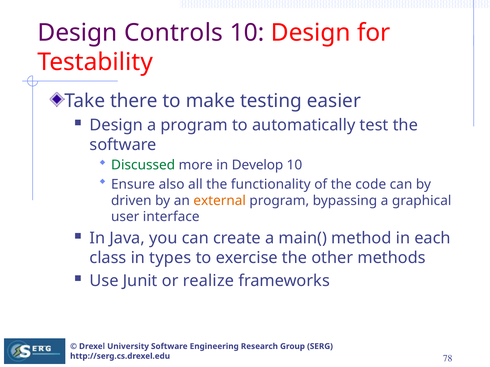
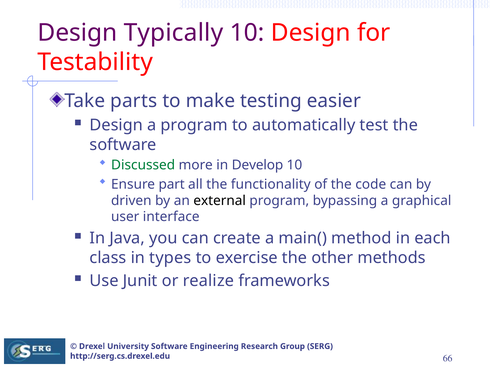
Controls: Controls -> Typically
there: there -> parts
also: also -> part
external colour: orange -> black
78: 78 -> 66
